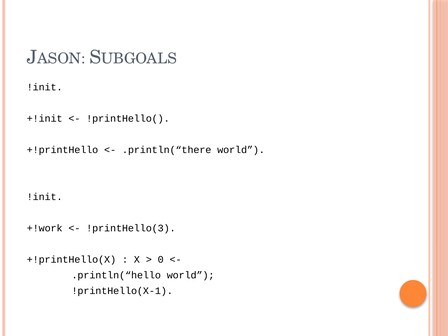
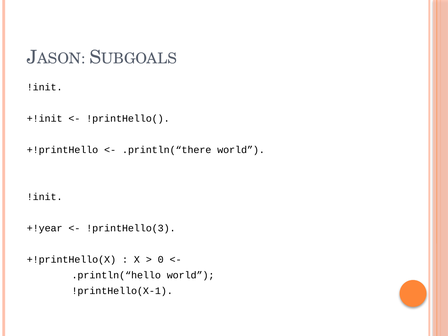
+!work: +!work -> +!year
